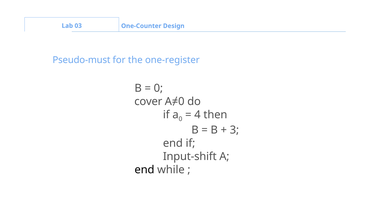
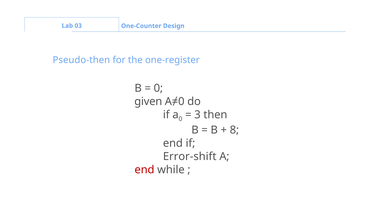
Pseudo-must: Pseudo-must -> Pseudo-then
cover: cover -> given
4: 4 -> 3
3: 3 -> 8
Input-shift: Input-shift -> Error-shift
end at (144, 170) colour: black -> red
